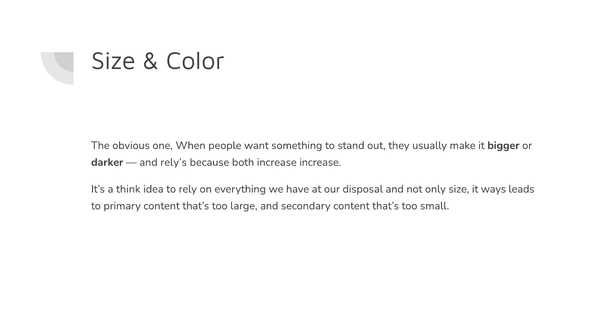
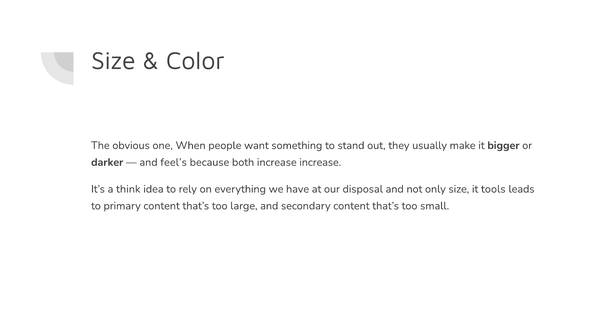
rely’s: rely’s -> feel’s
ways: ways -> tools
